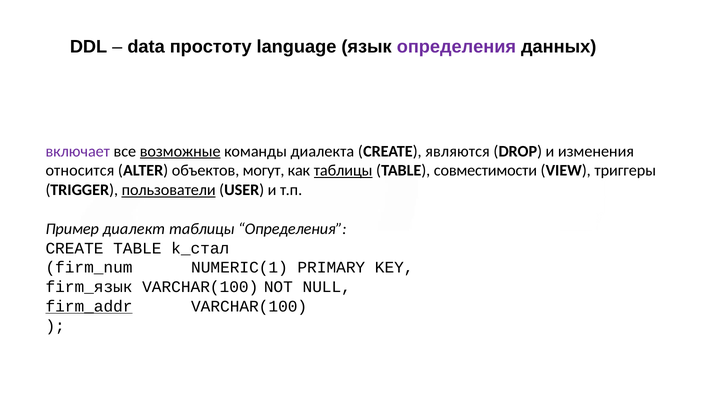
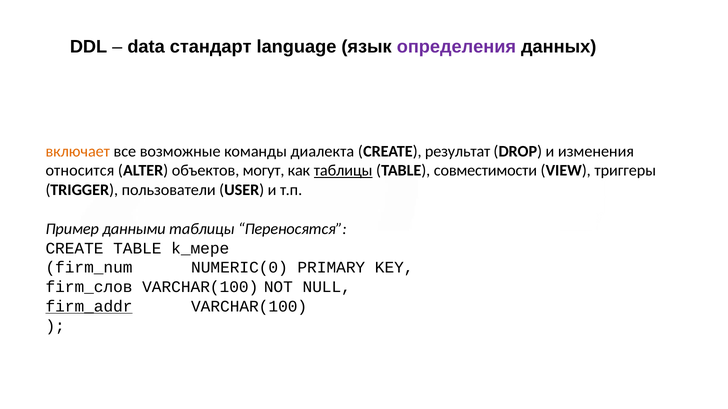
простоту: простоту -> стандарт
включает colour: purple -> orange
возможные underline: present -> none
являются: являются -> результат
пользователи underline: present -> none
диалект: диалект -> данными
таблицы Определения: Определения -> Переносятся
k_стал: k_стал -> k_мере
NUMERIC(1: NUMERIC(1 -> NUMERIC(0
firm_язык: firm_язык -> firm_слов
